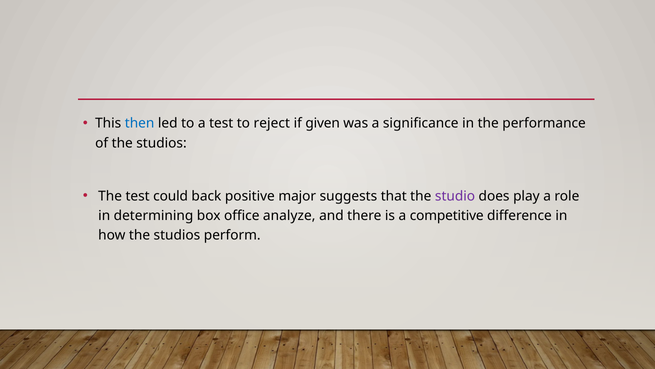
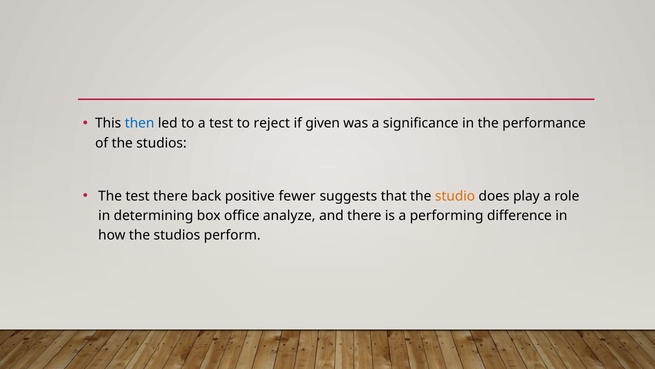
test could: could -> there
major: major -> fewer
studio colour: purple -> orange
competitive: competitive -> performing
